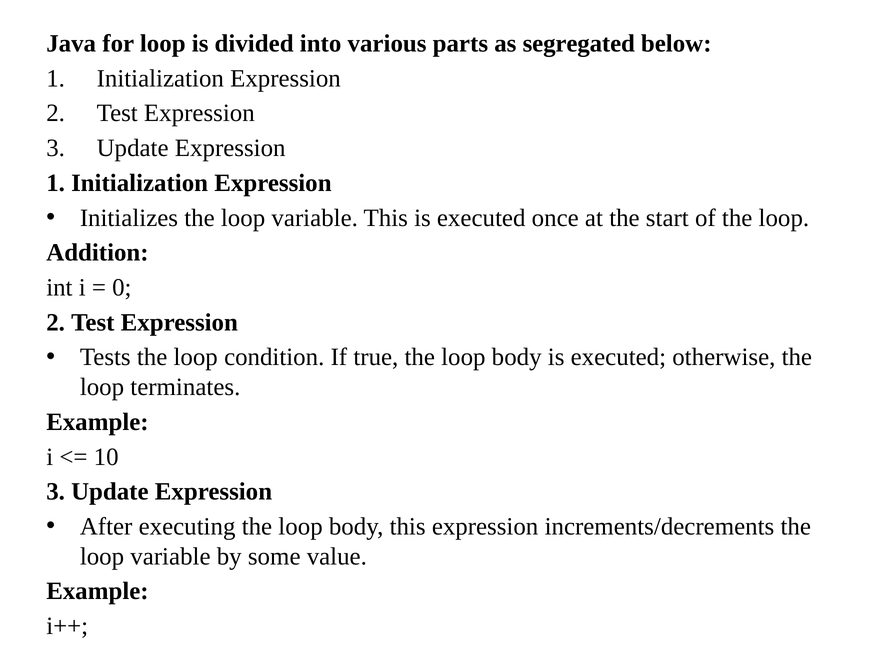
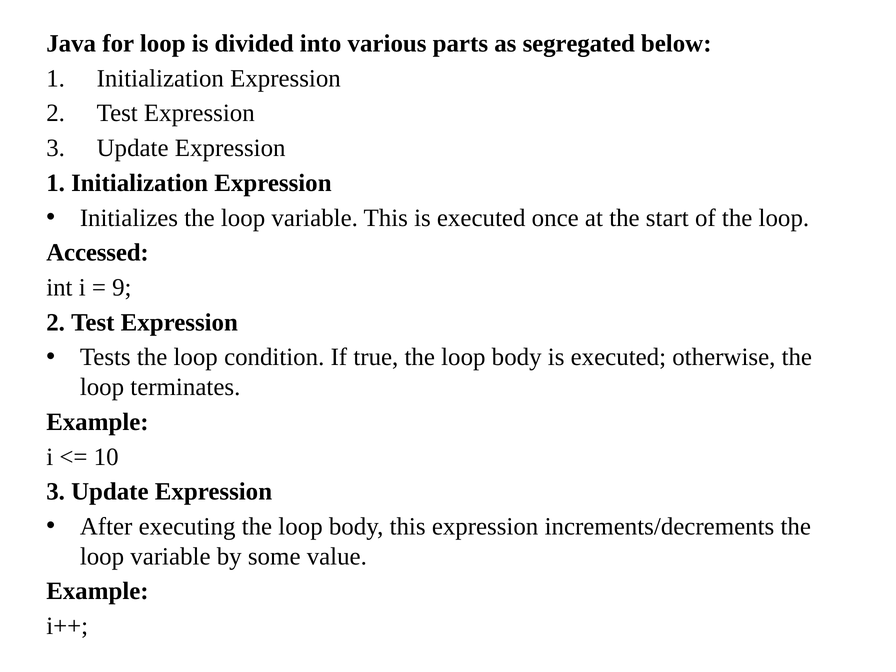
Addition: Addition -> Accessed
0: 0 -> 9
